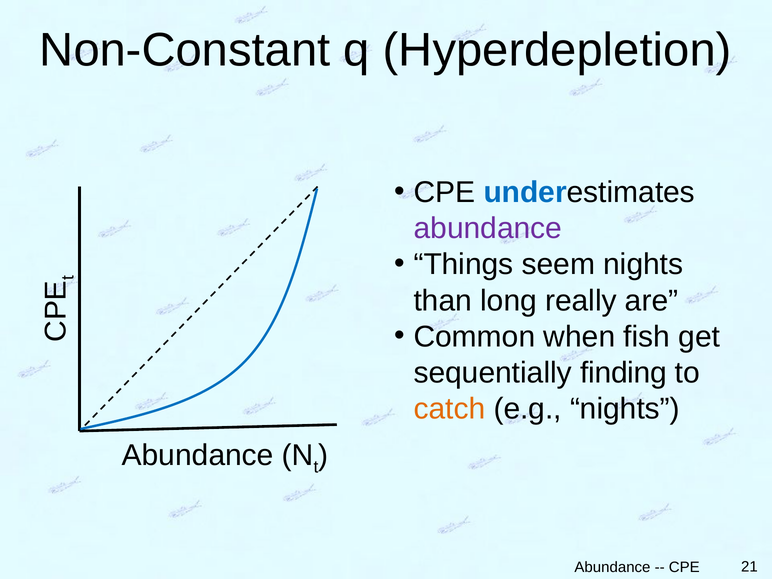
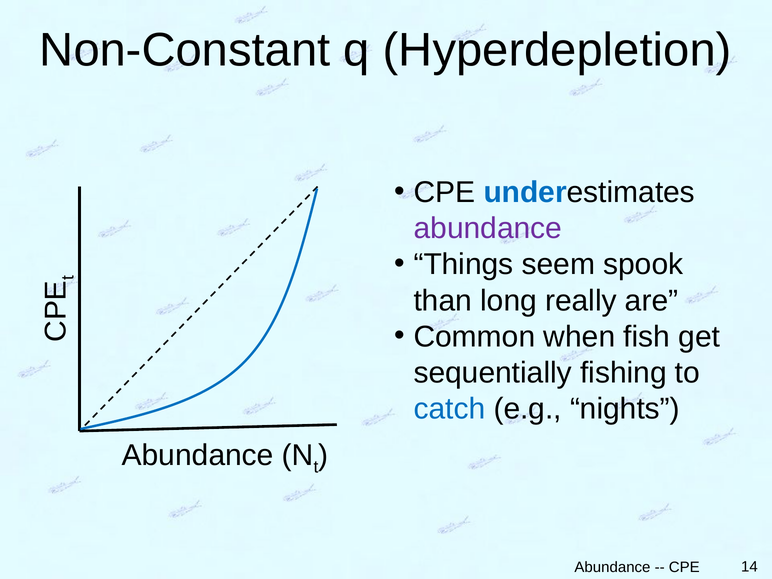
seem nights: nights -> spook
finding: finding -> fishing
catch colour: orange -> blue
21: 21 -> 14
